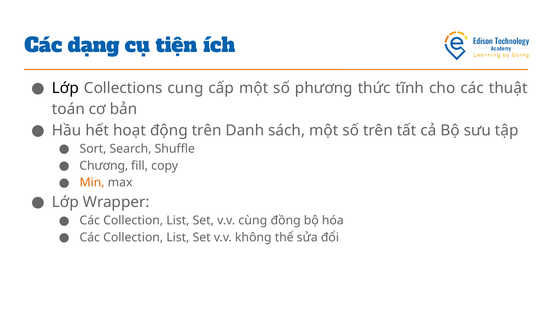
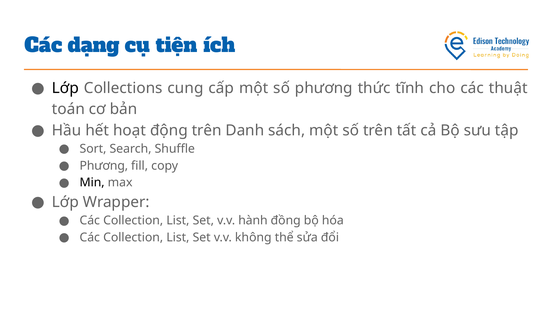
Chương at (104, 166): Chương -> Phương
Min colour: orange -> black
cùng: cùng -> hành
